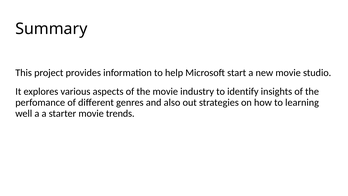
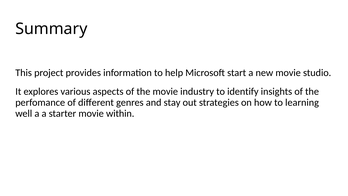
also: also -> stay
trends: trends -> within
